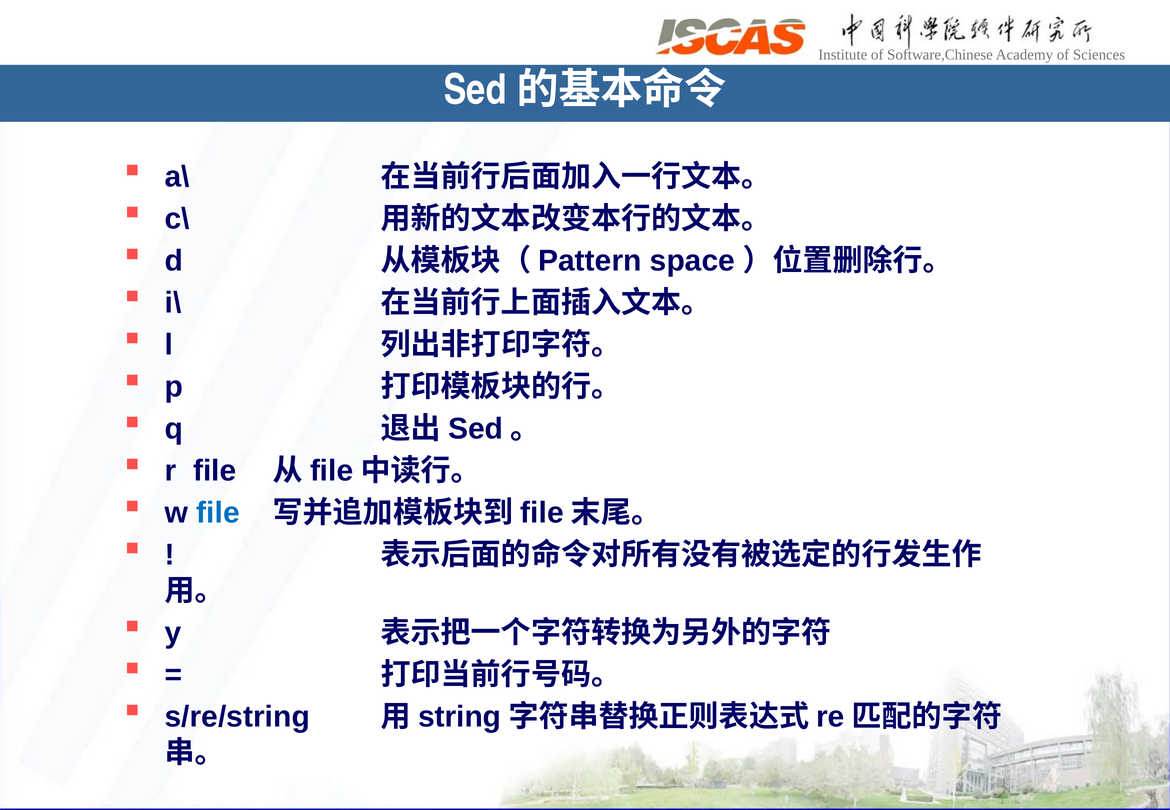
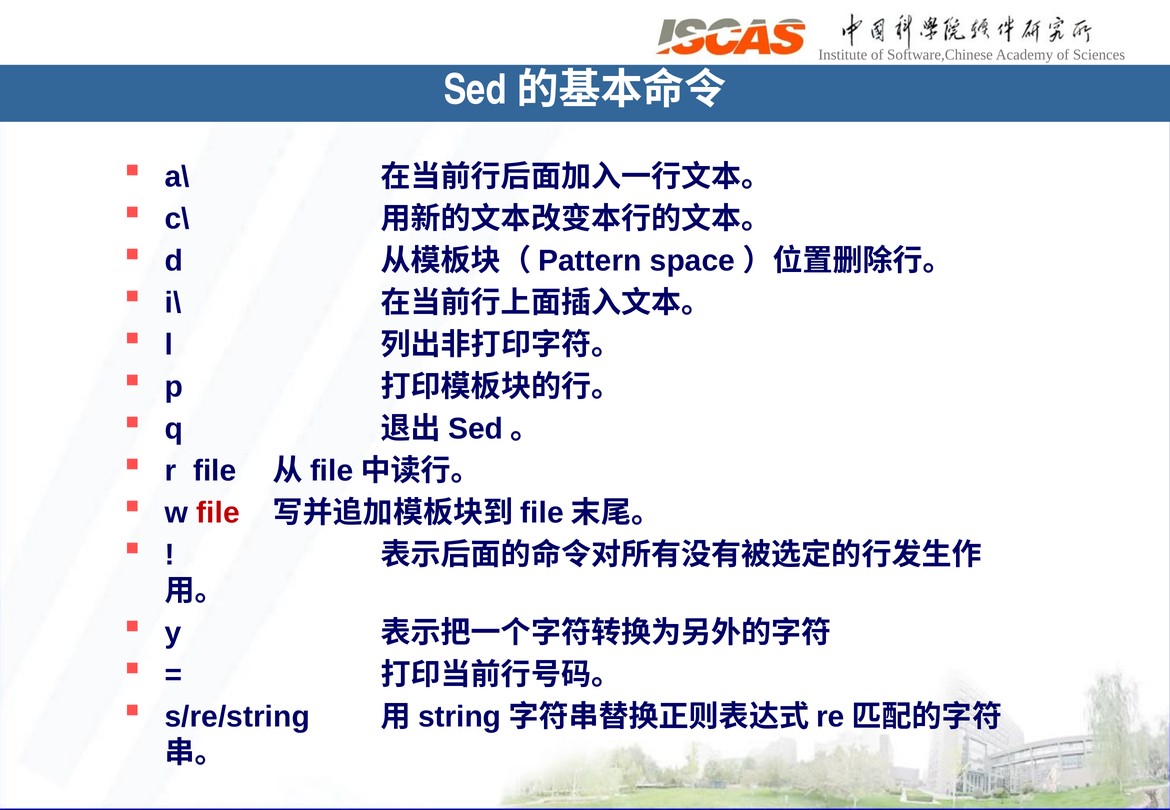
file at (218, 513) colour: blue -> red
